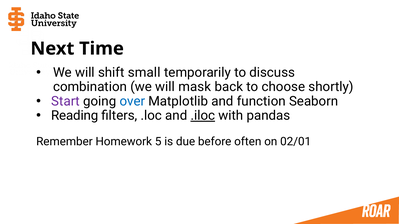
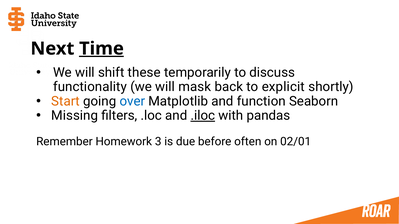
Time underline: none -> present
small: small -> these
combination: combination -> functionality
choose: choose -> explicit
Start colour: purple -> orange
Reading: Reading -> Missing
5: 5 -> 3
